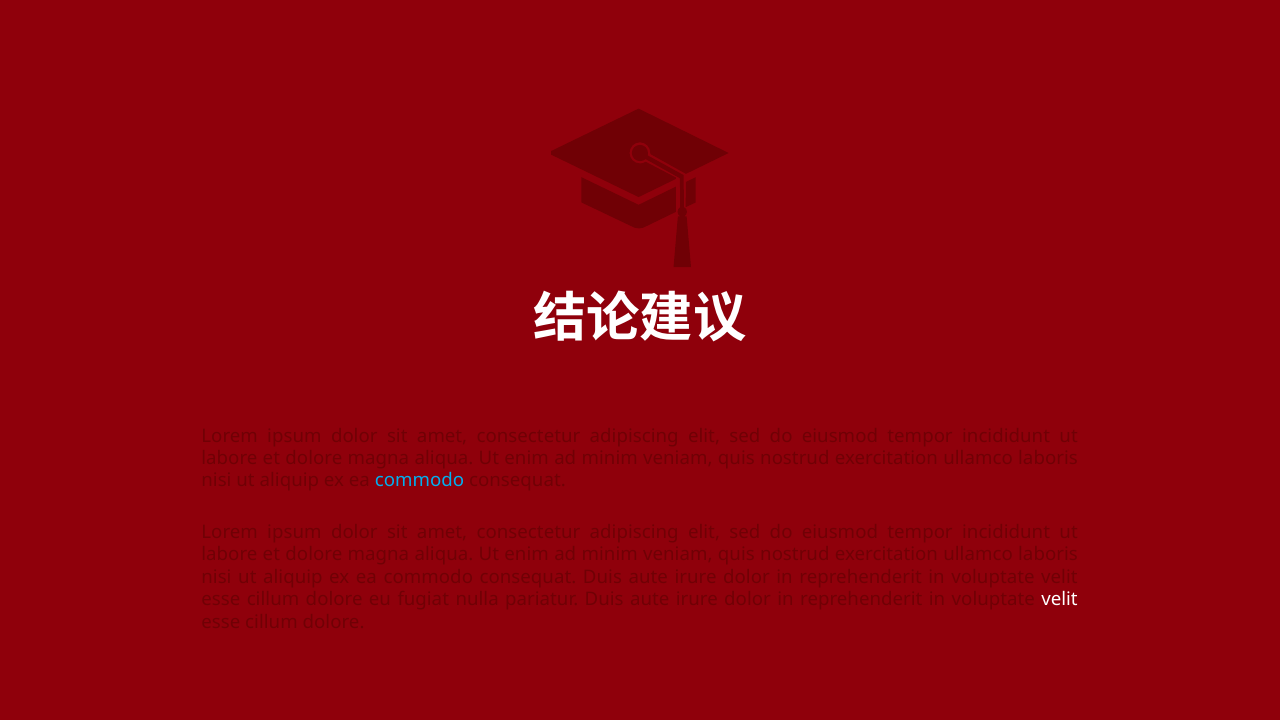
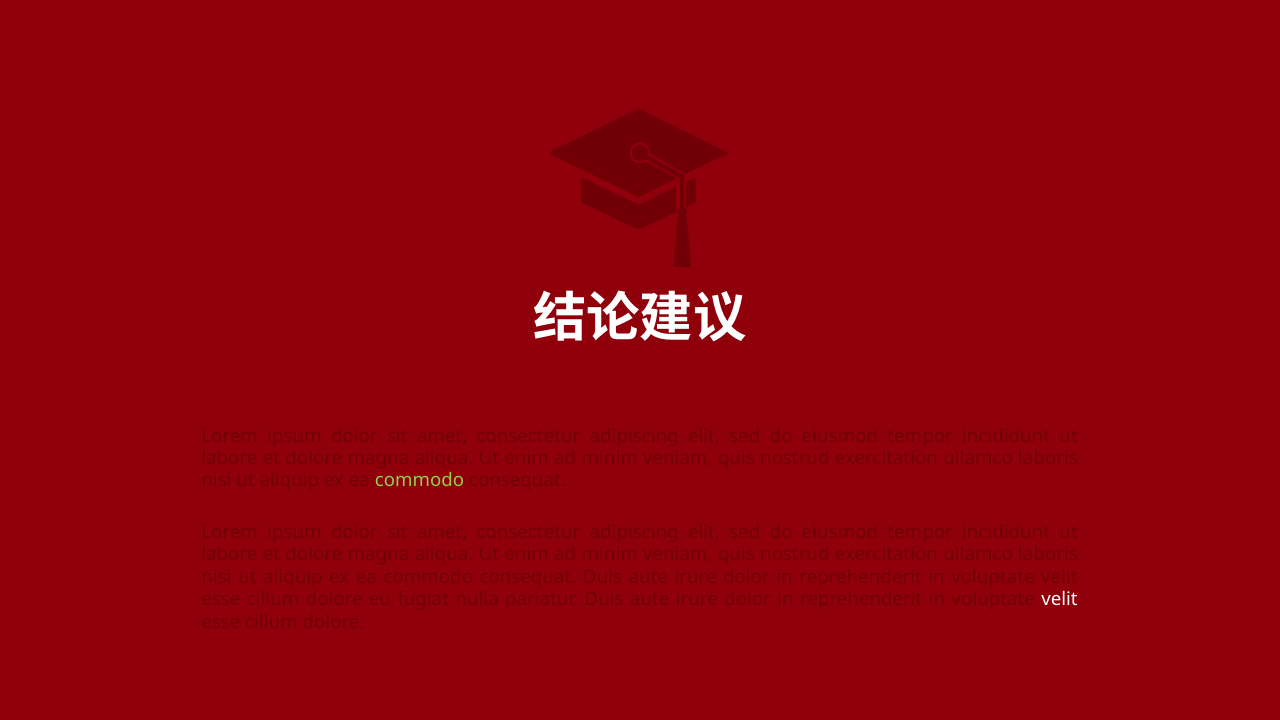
commodo at (419, 481) colour: light blue -> light green
